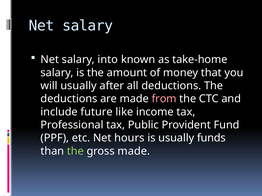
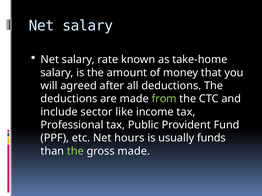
into: into -> rate
will usually: usually -> agreed
from colour: pink -> light green
future: future -> sector
